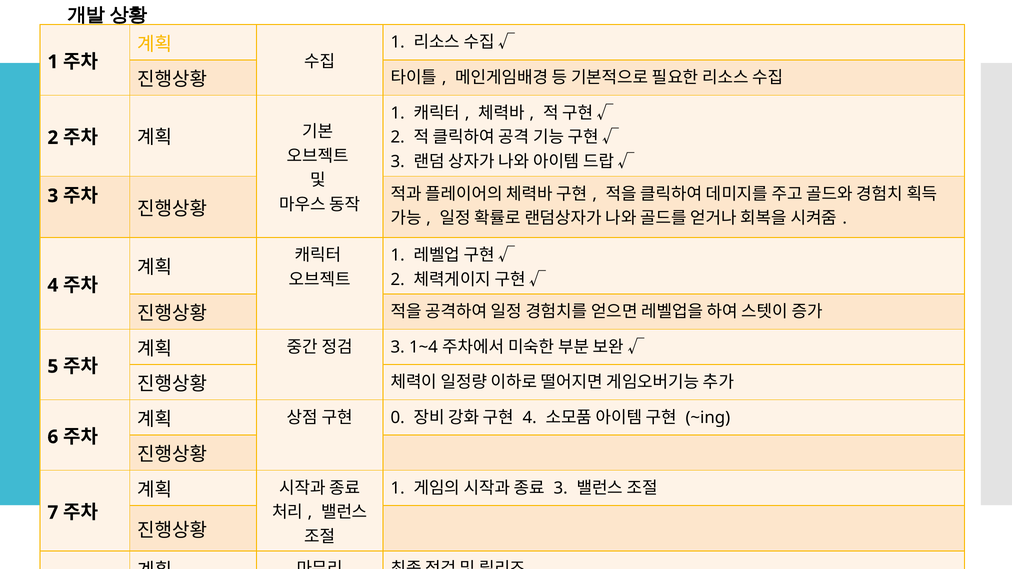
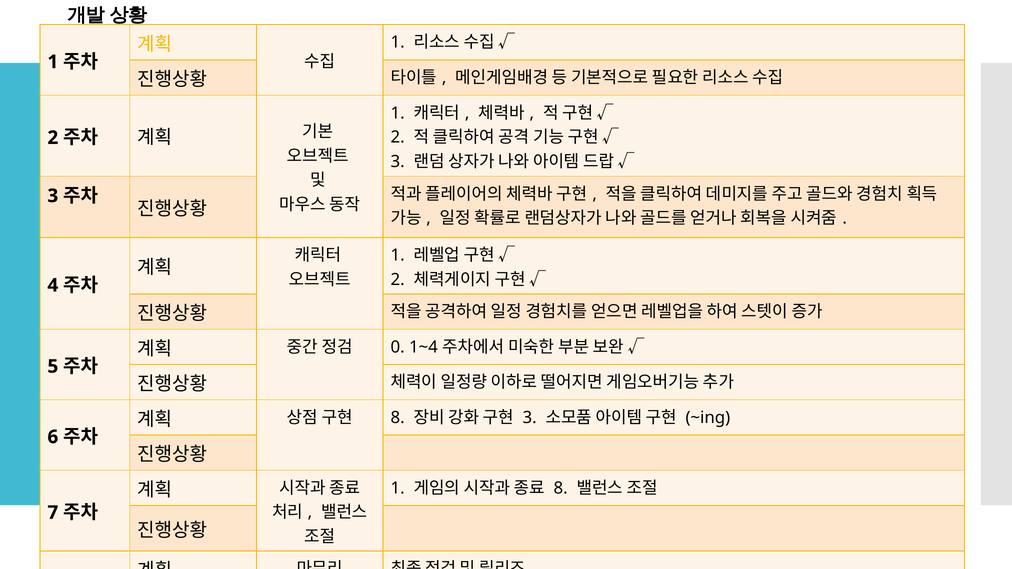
3 at (398, 347): 3 -> 0
0 at (398, 418): 0 -> 8
4 at (530, 418): 4 -> 3
3 at (561, 488): 3 -> 8
